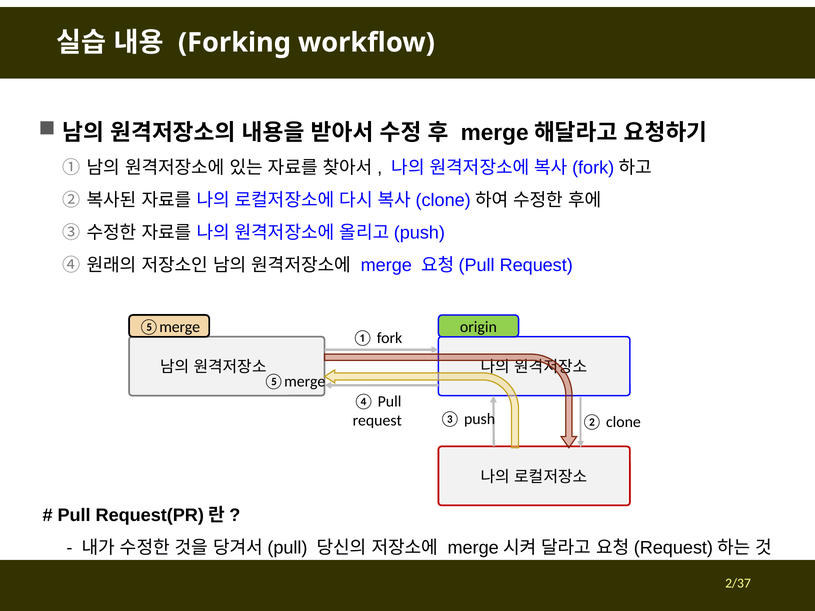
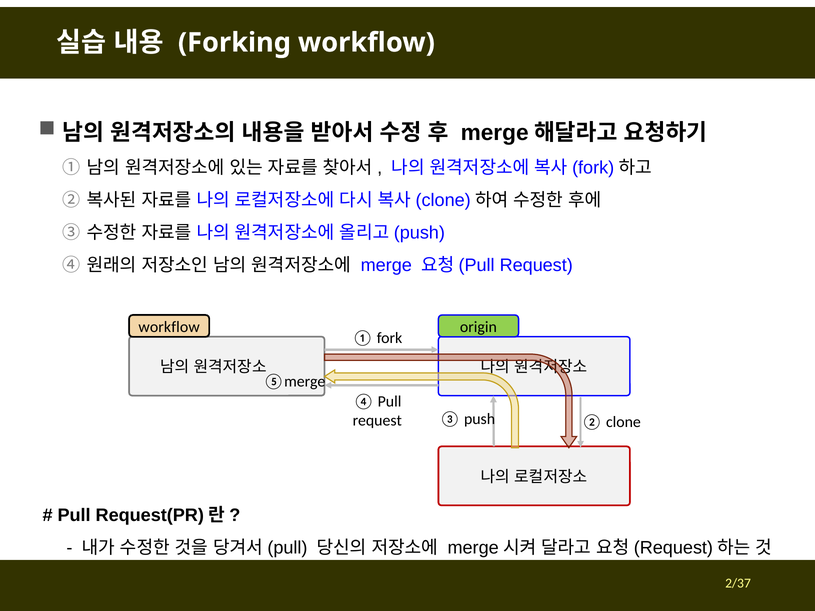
⑤merge at (169, 327): ⑤merge -> workflow
